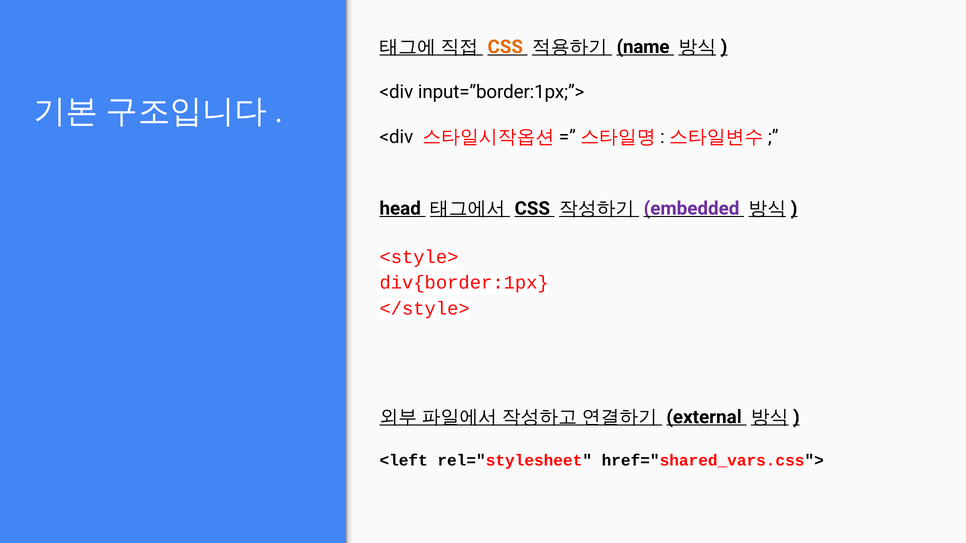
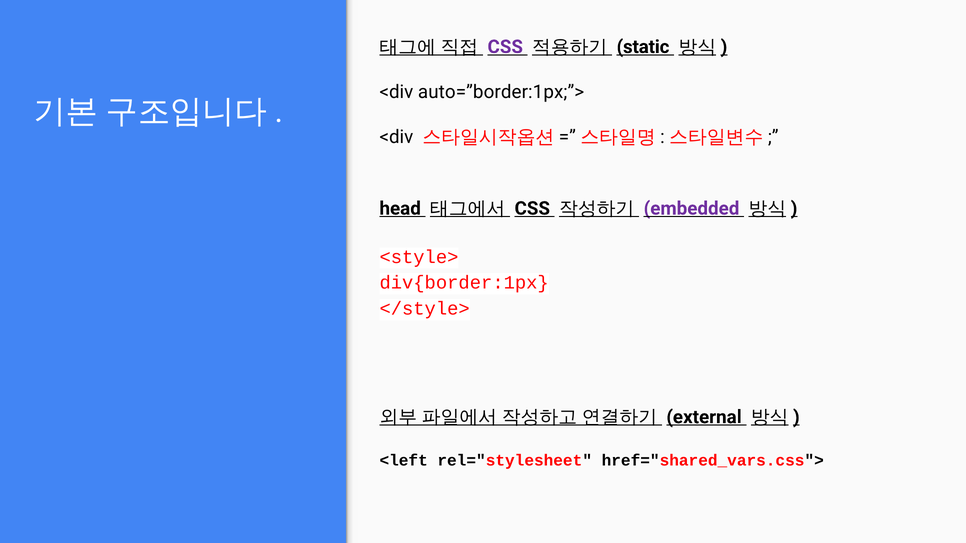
CSS at (505, 47) colour: orange -> purple
name: name -> static
input=”border:1px;”>: input=”border:1px;”> -> auto=”border:1px;”>
